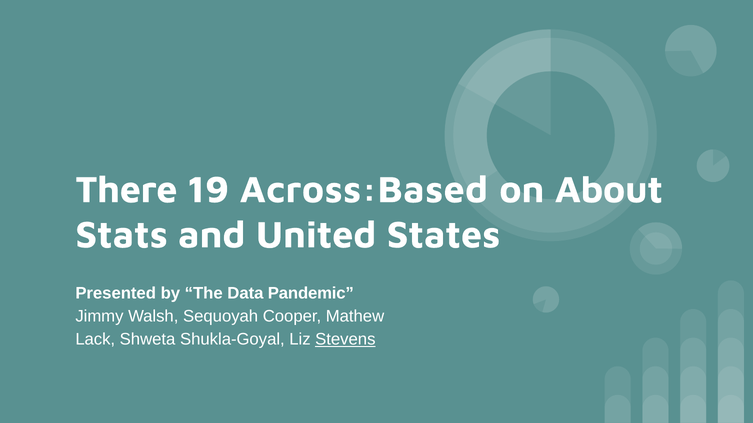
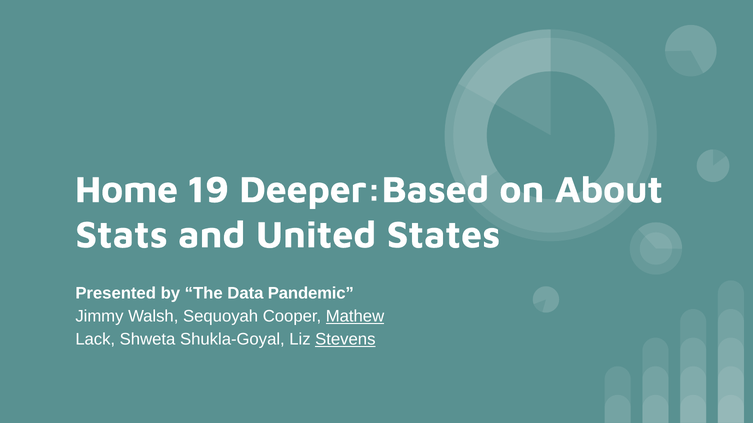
There: There -> Home
Across:Based: Across:Based -> Deeper:Based
Mathew underline: none -> present
